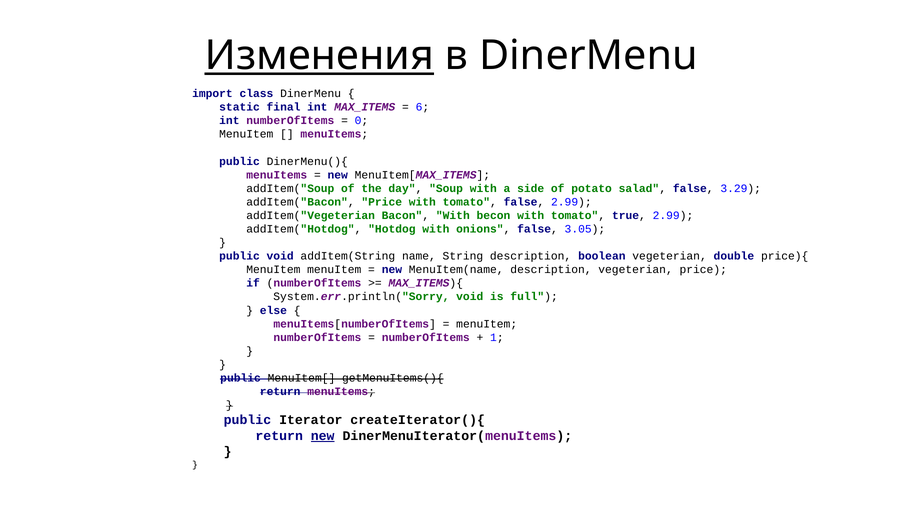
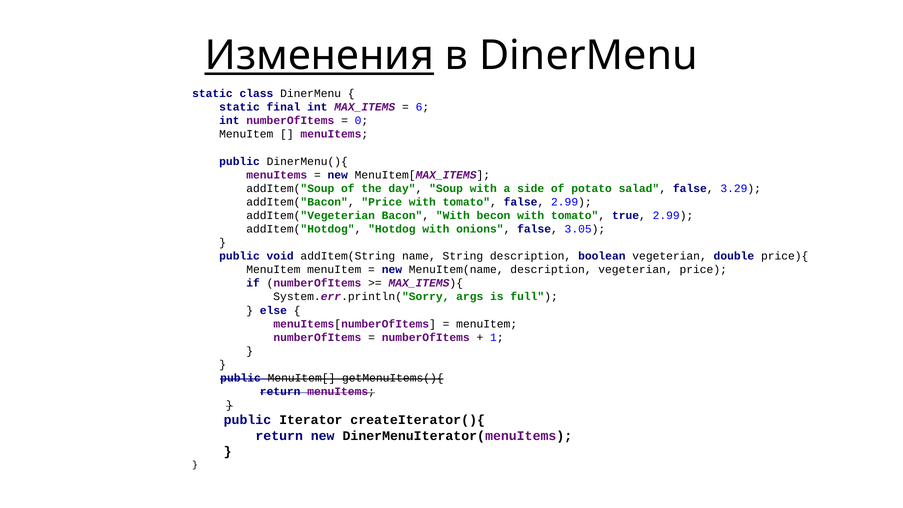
import at (212, 94): import -> static
System.err.println("Sorry void: void -> args
new at (323, 436) underline: present -> none
